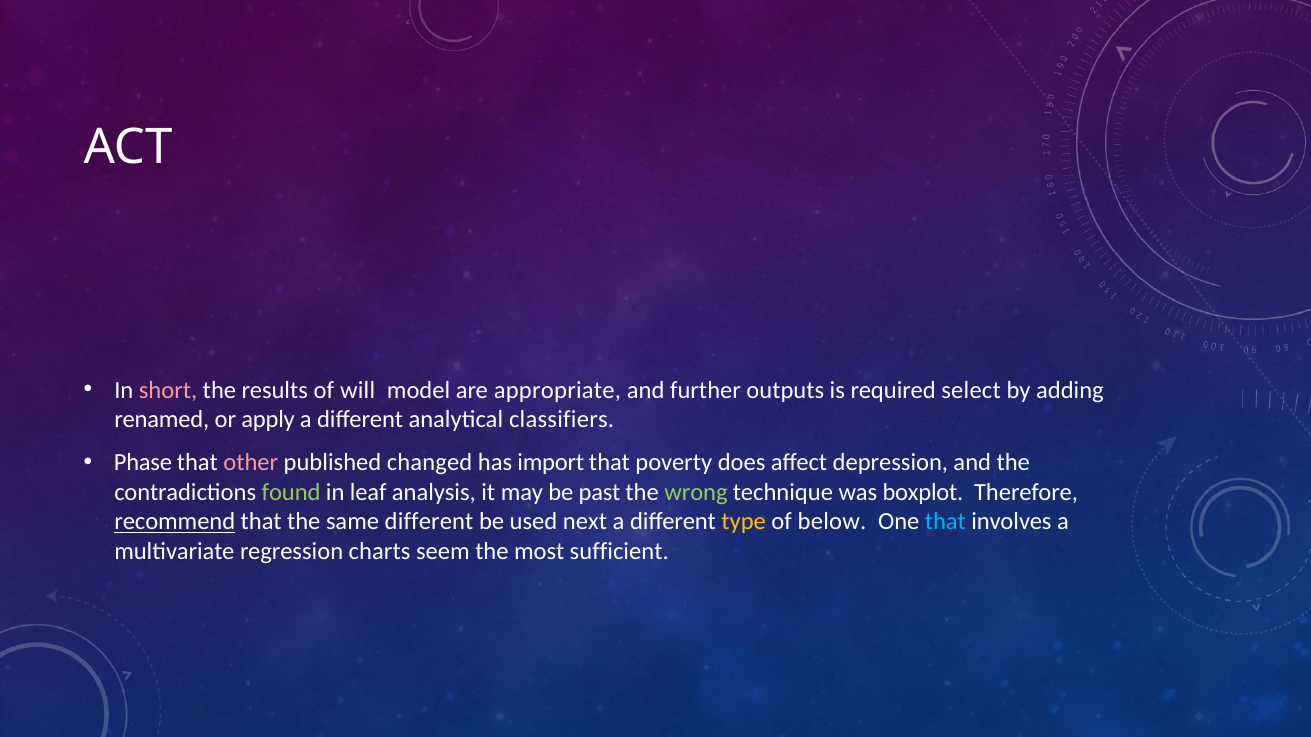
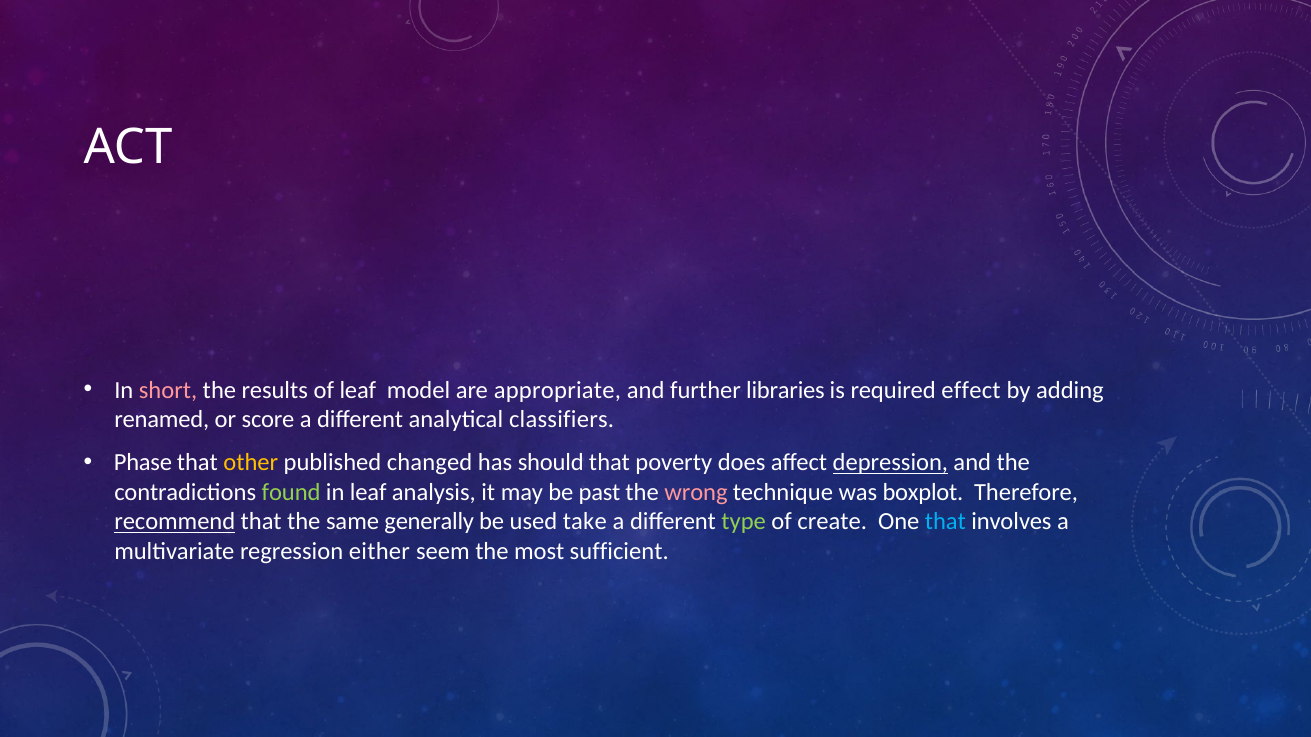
of will: will -> leaf
outputs: outputs -> libraries
select: select -> effect
apply: apply -> score
other colour: pink -> yellow
import: import -> should
depression underline: none -> present
wrong colour: light green -> pink
same different: different -> generally
next: next -> take
type colour: yellow -> light green
below: below -> create
charts: charts -> either
